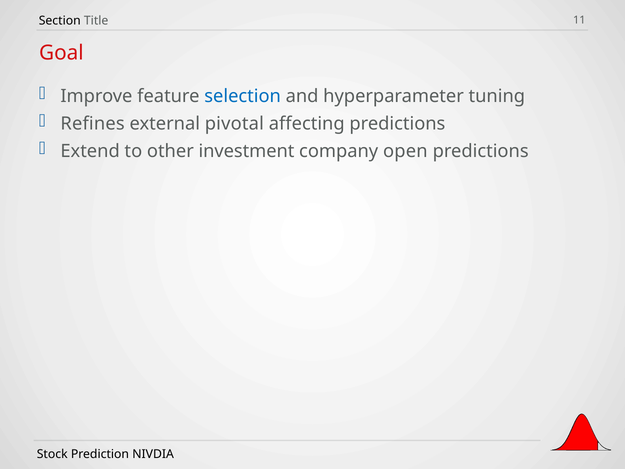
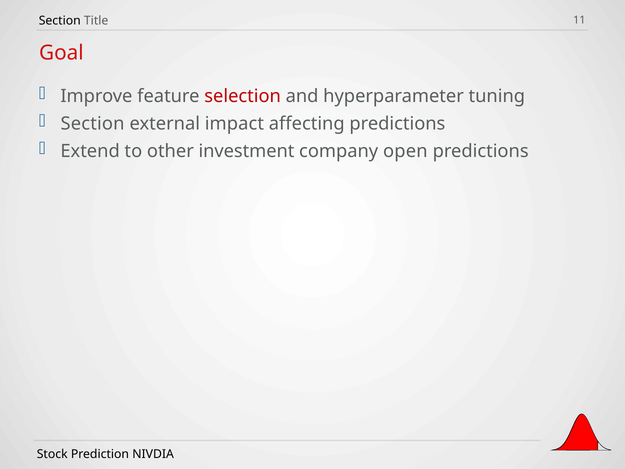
selection colour: blue -> red
Refines at (93, 124): Refines -> Section
pivotal: pivotal -> impact
